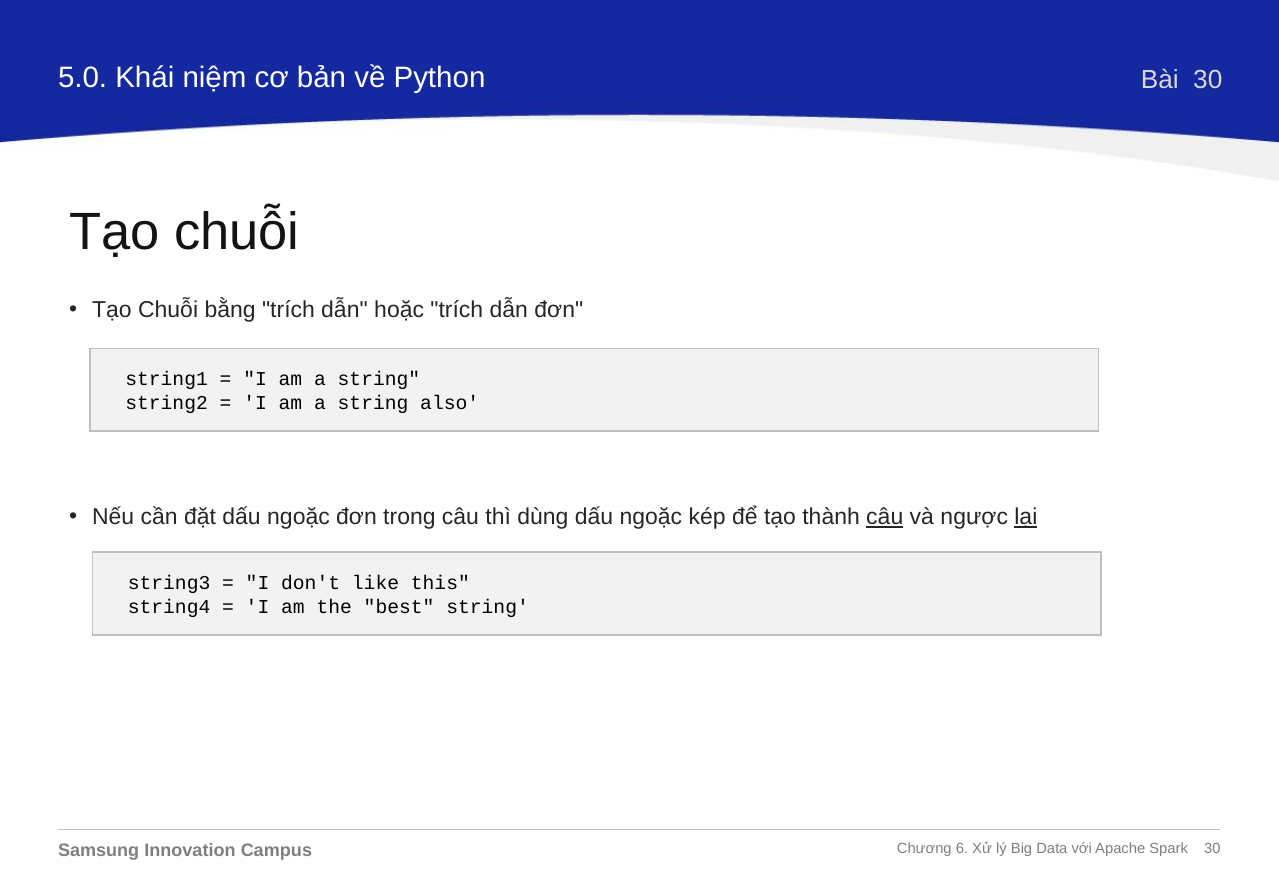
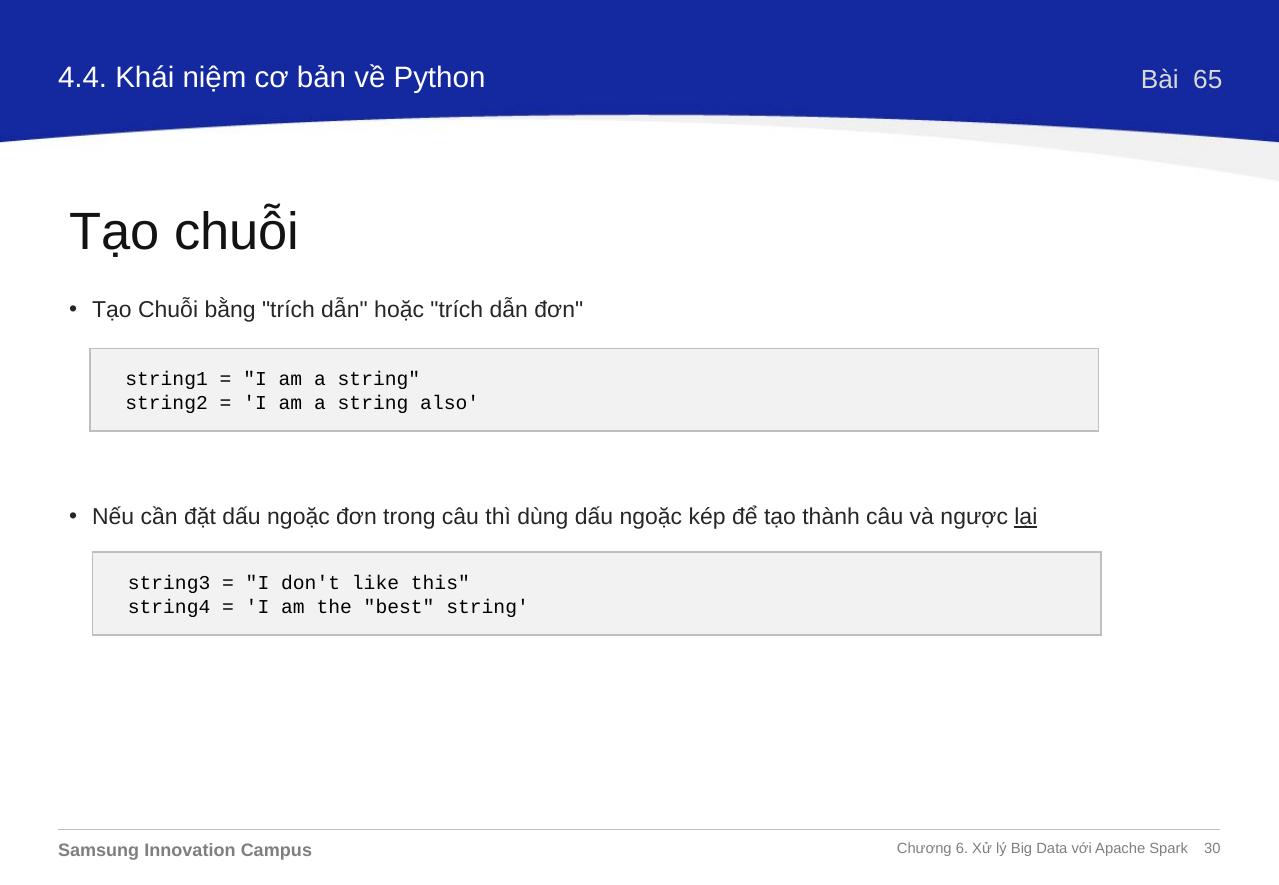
5.0: 5.0 -> 4.4
Bài 30: 30 -> 65
câu at (885, 517) underline: present -> none
